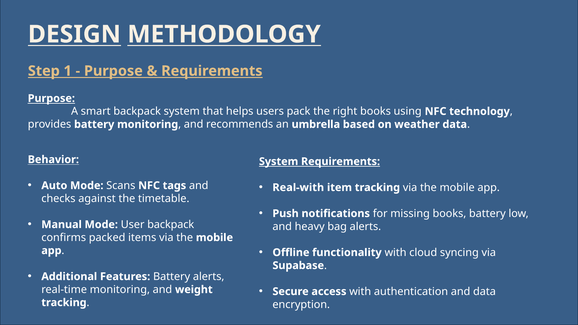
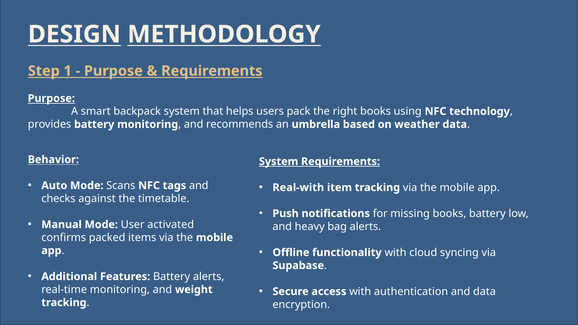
User backpack: backpack -> activated
